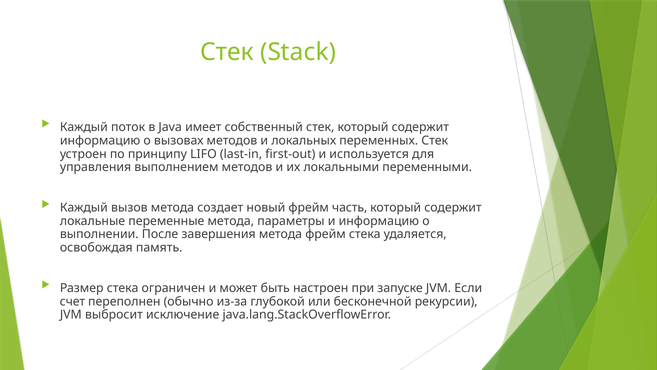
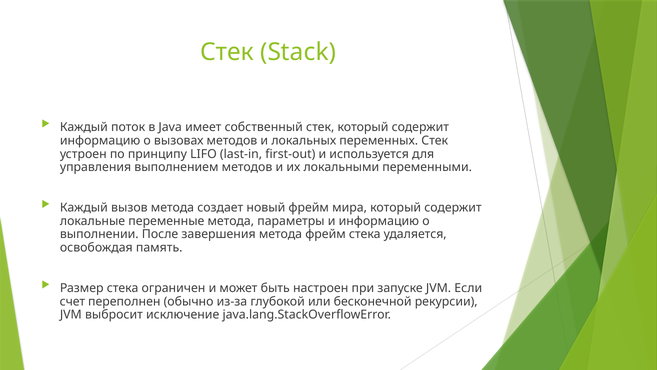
часть: часть -> мира
